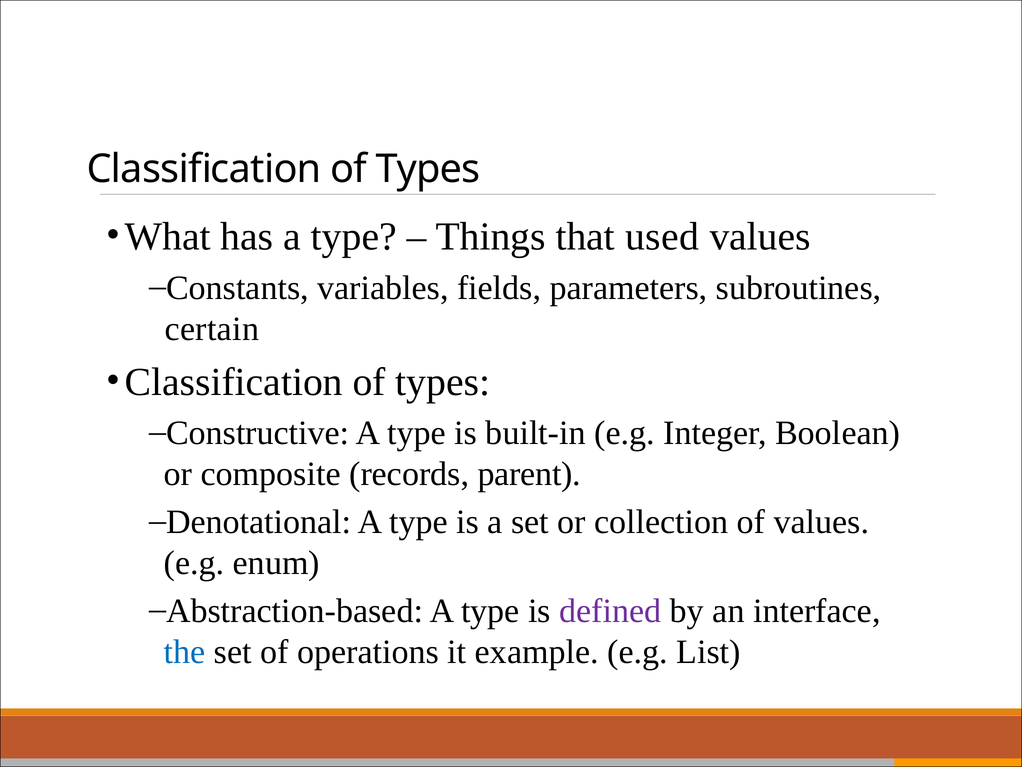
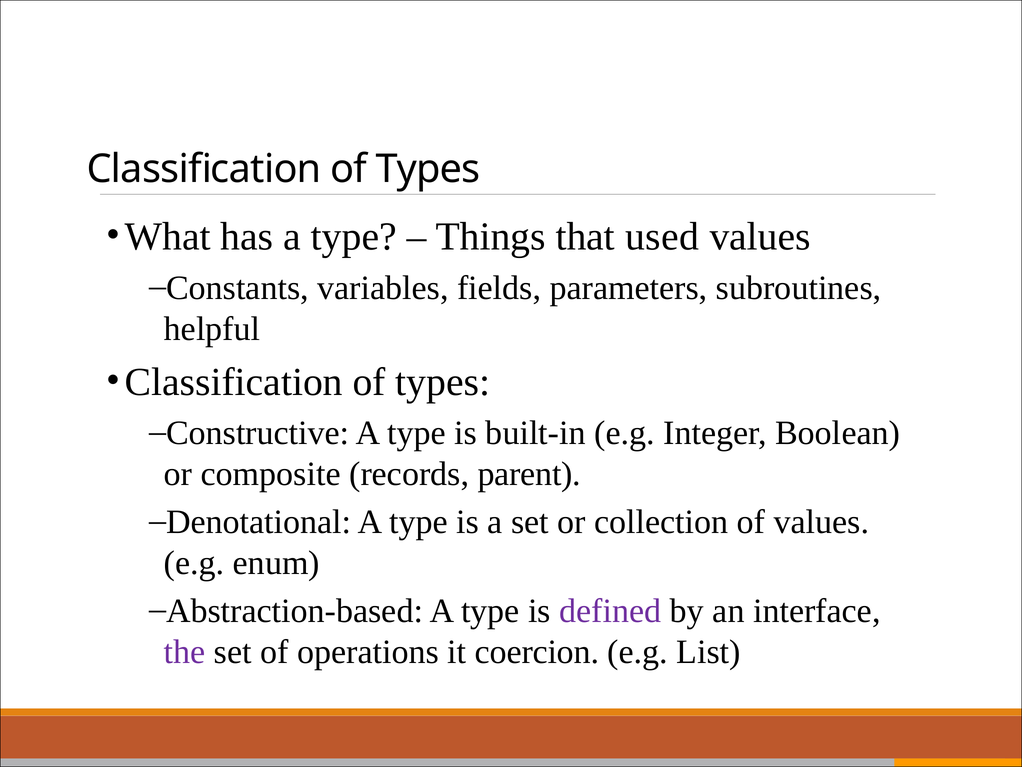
certain: certain -> helpful
the colour: blue -> purple
example: example -> coercion
